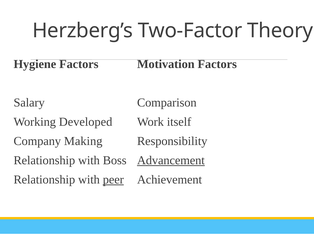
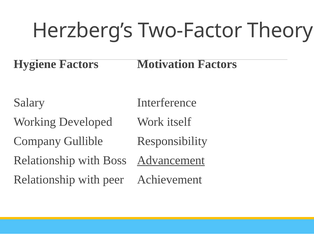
Comparison: Comparison -> Interference
Making: Making -> Gullible
peer underline: present -> none
